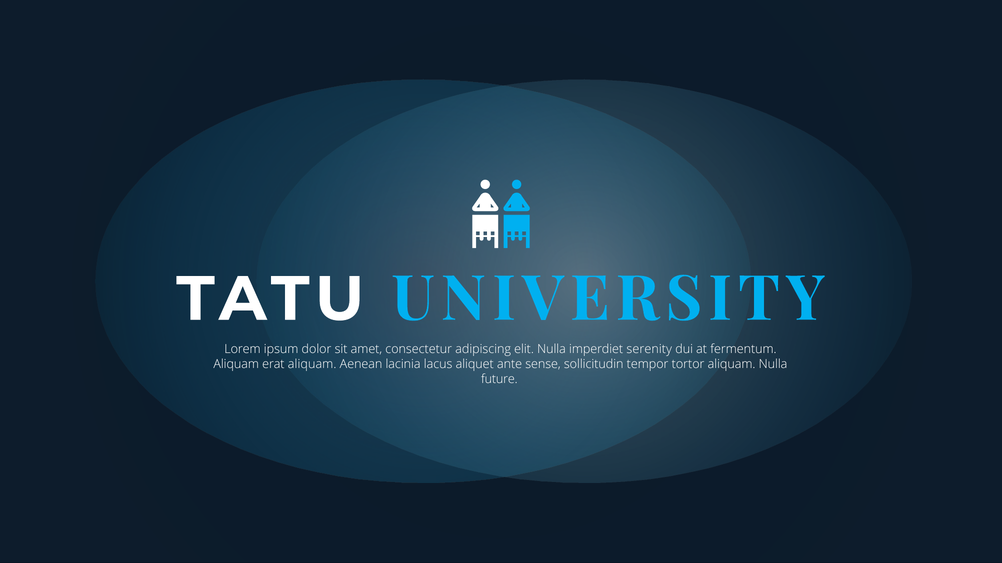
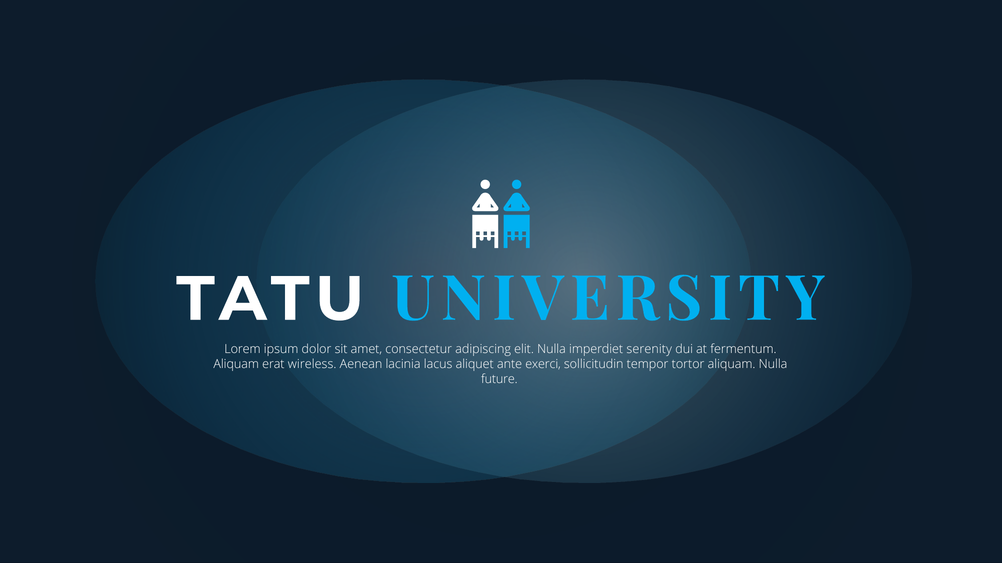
erat aliquam: aliquam -> wireless
sense: sense -> exerci
